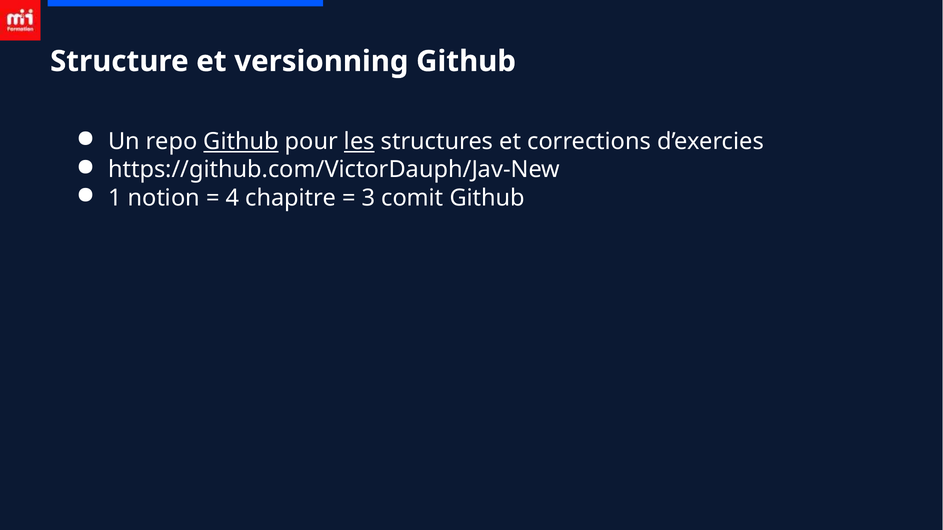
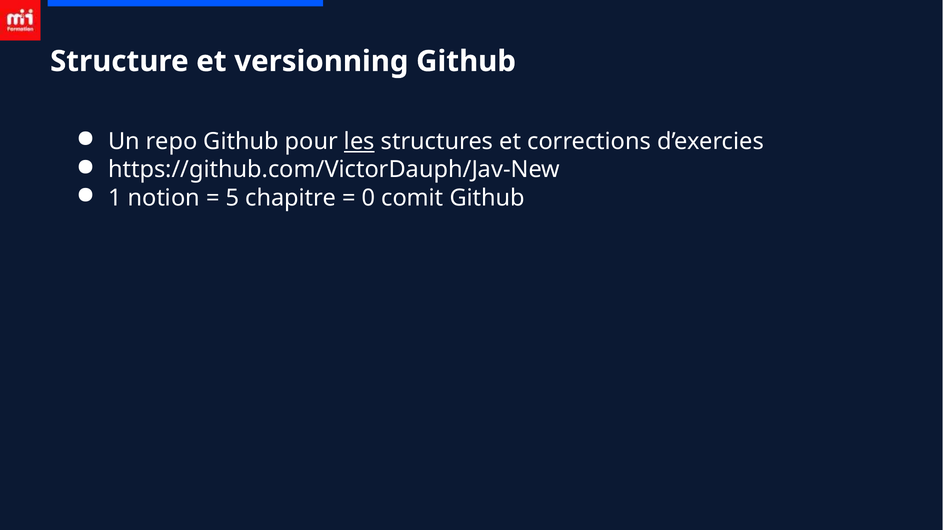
Github at (241, 142) underline: present -> none
4: 4 -> 5
3: 3 -> 0
